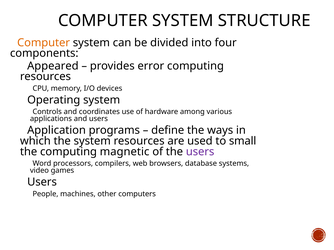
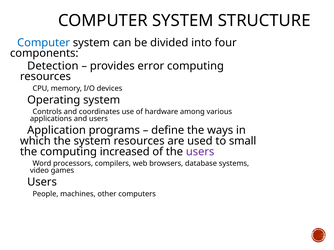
Computer at (44, 43) colour: orange -> blue
Appeared: Appeared -> Detection
magnetic: magnetic -> increased
